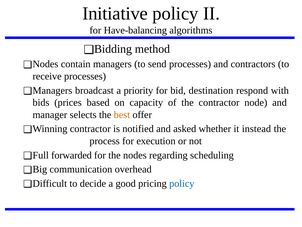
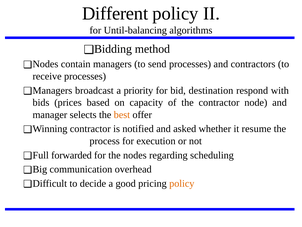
Initiative: Initiative -> Different
Have-balancing: Have-balancing -> Until-balancing
instead: instead -> resume
policy at (182, 183) colour: blue -> orange
